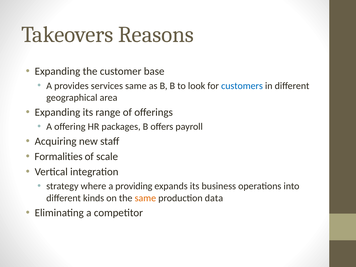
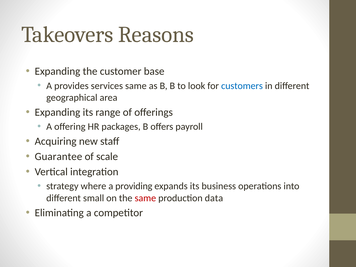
Formalities: Formalities -> Guarantee
kinds: kinds -> small
same at (145, 198) colour: orange -> red
